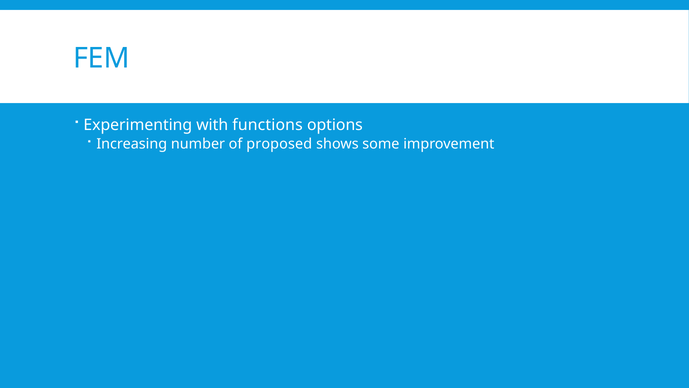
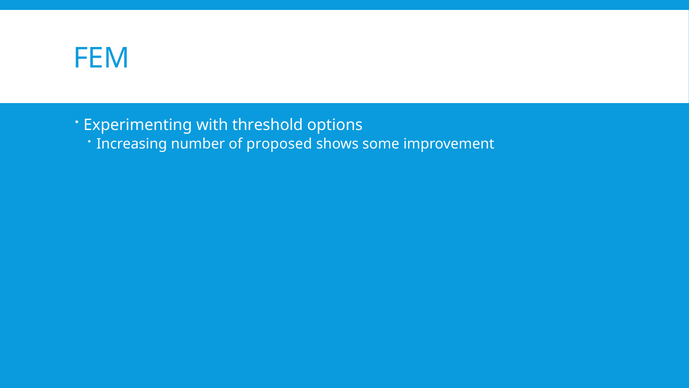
functions: functions -> threshold
